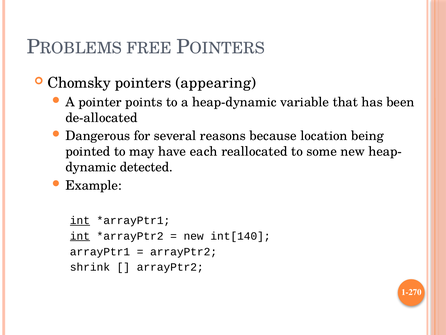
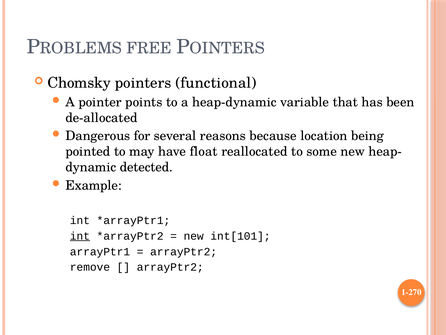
appearing: appearing -> functional
each: each -> float
int at (80, 220) underline: present -> none
int[140: int[140 -> int[101
shrink: shrink -> remove
